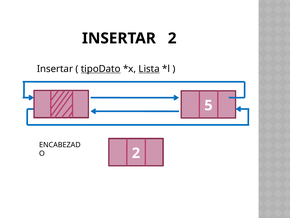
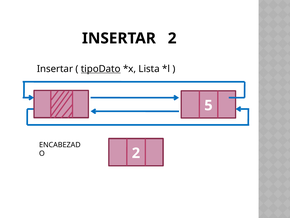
Lista underline: present -> none
